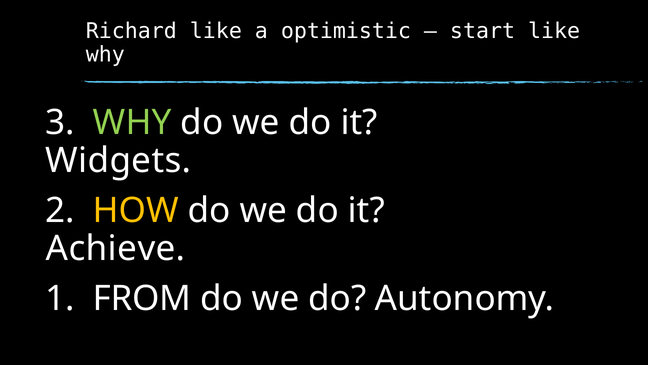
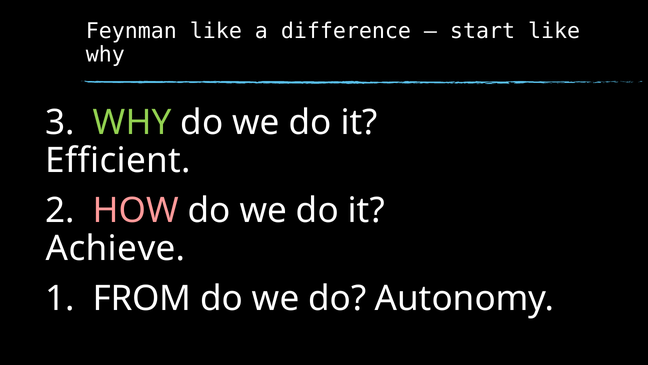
Richard: Richard -> Feynman
optimistic: optimistic -> difference
Widgets: Widgets -> Efficient
HOW colour: yellow -> pink
